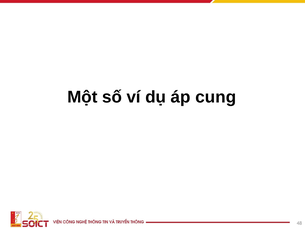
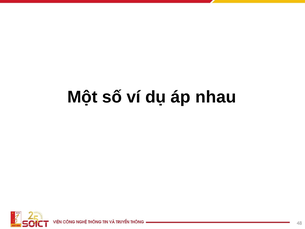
cung: cung -> nhau
